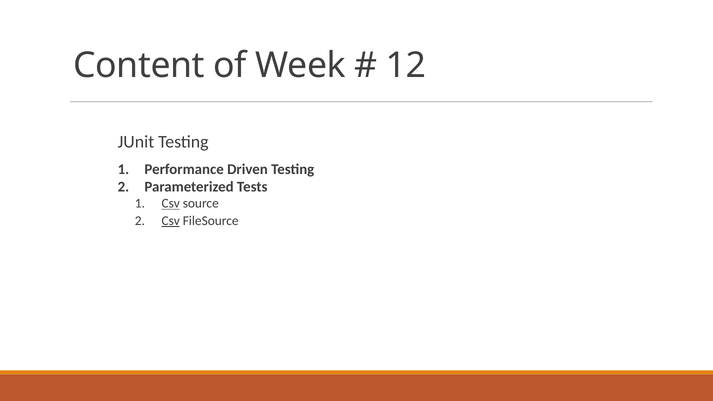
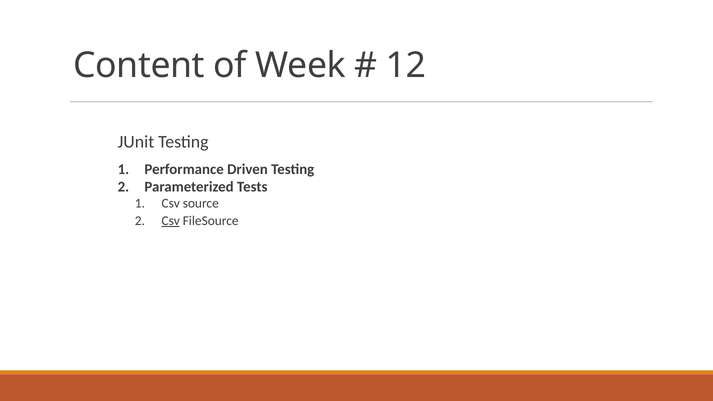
Csv at (171, 203) underline: present -> none
